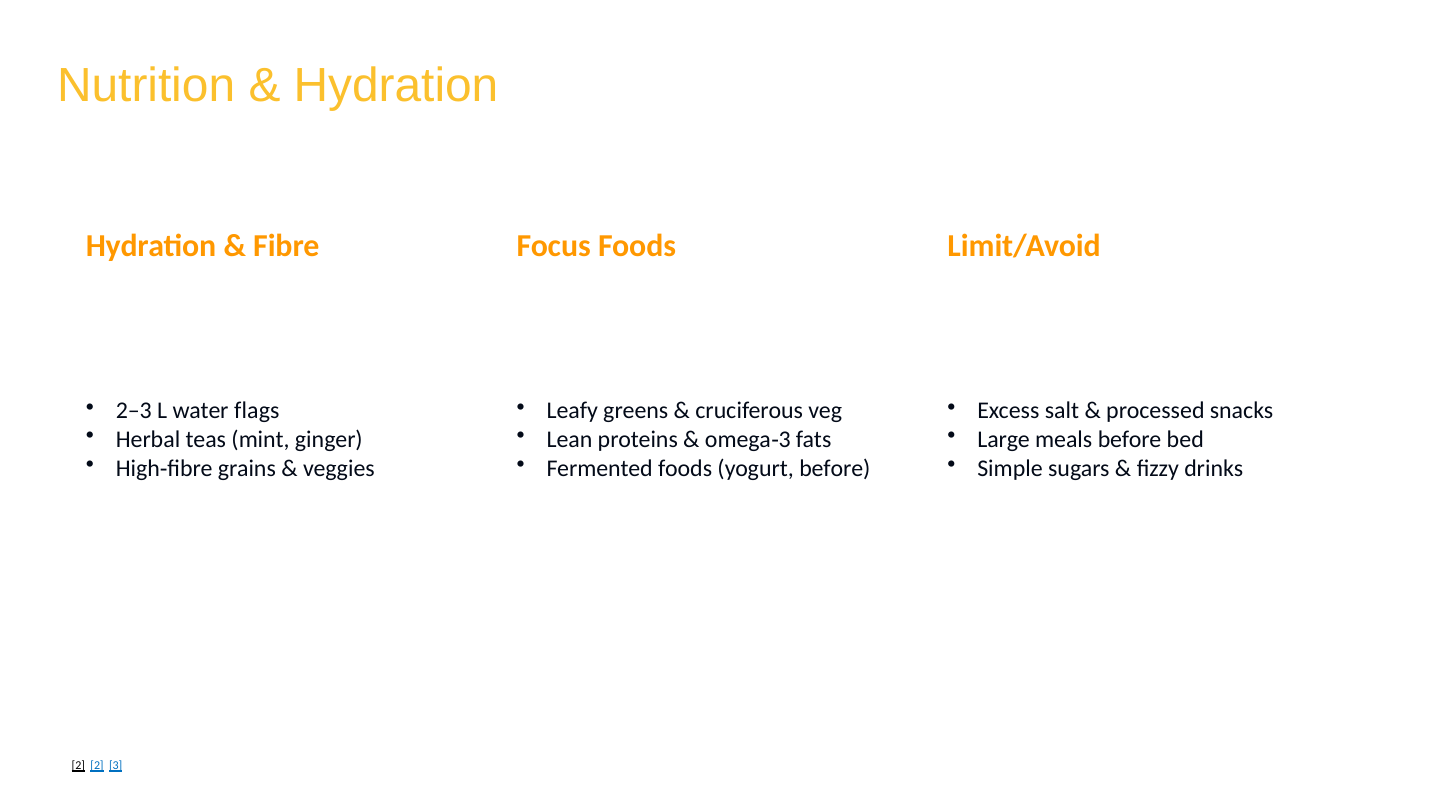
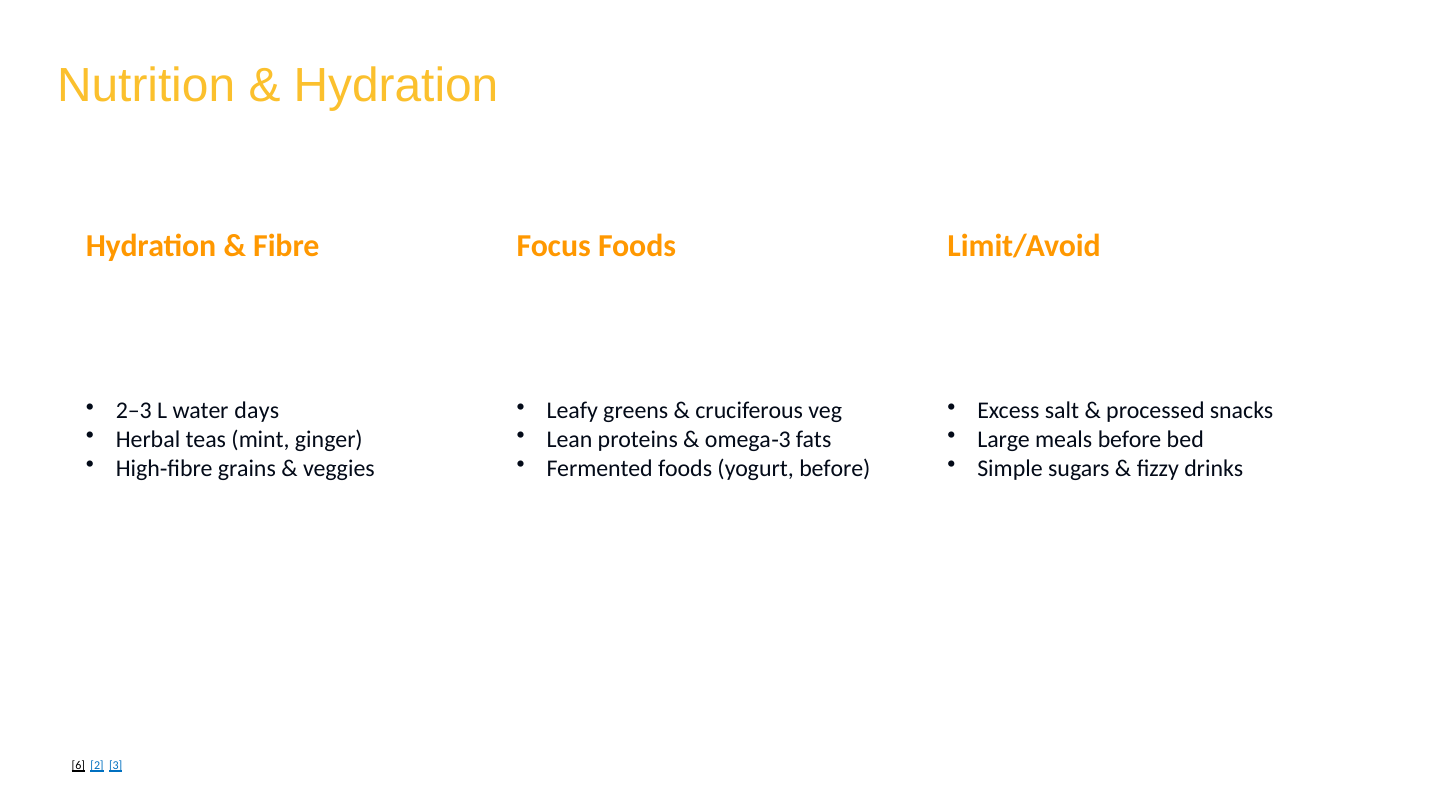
flags: flags -> days
2 at (78, 765): 2 -> 6
